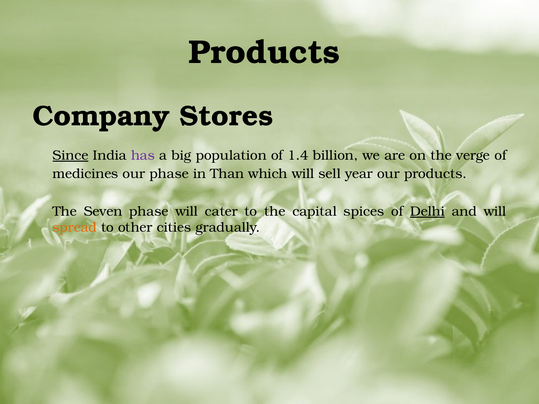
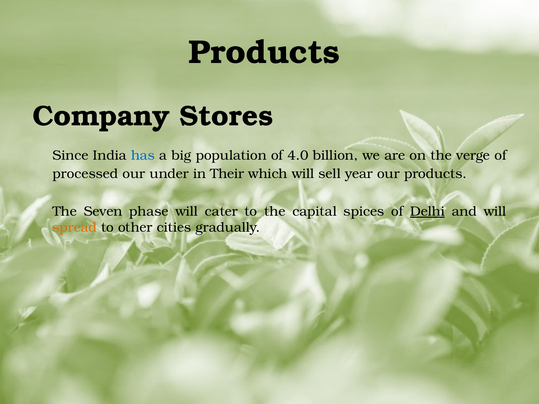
Since underline: present -> none
has colour: purple -> blue
1.4: 1.4 -> 4.0
medicines: medicines -> processed
our phase: phase -> under
Than: Than -> Their
